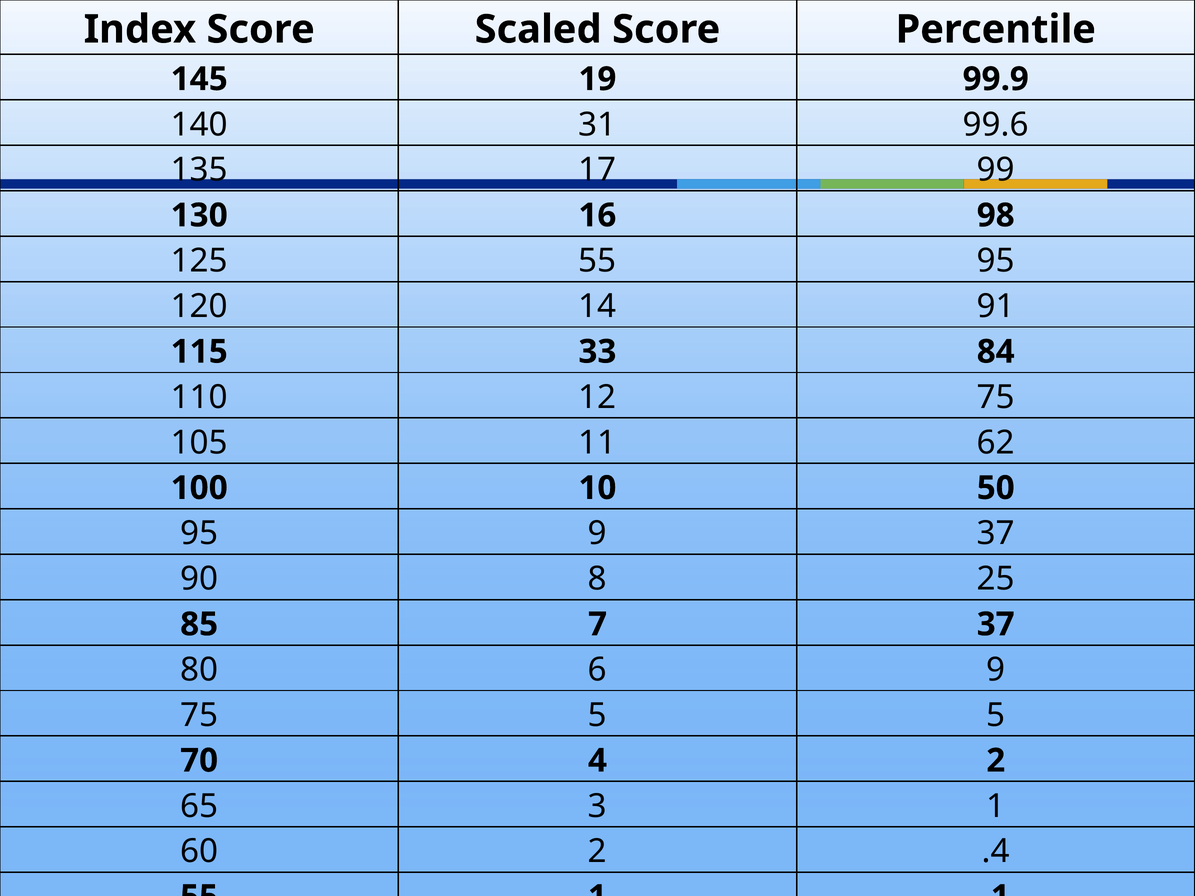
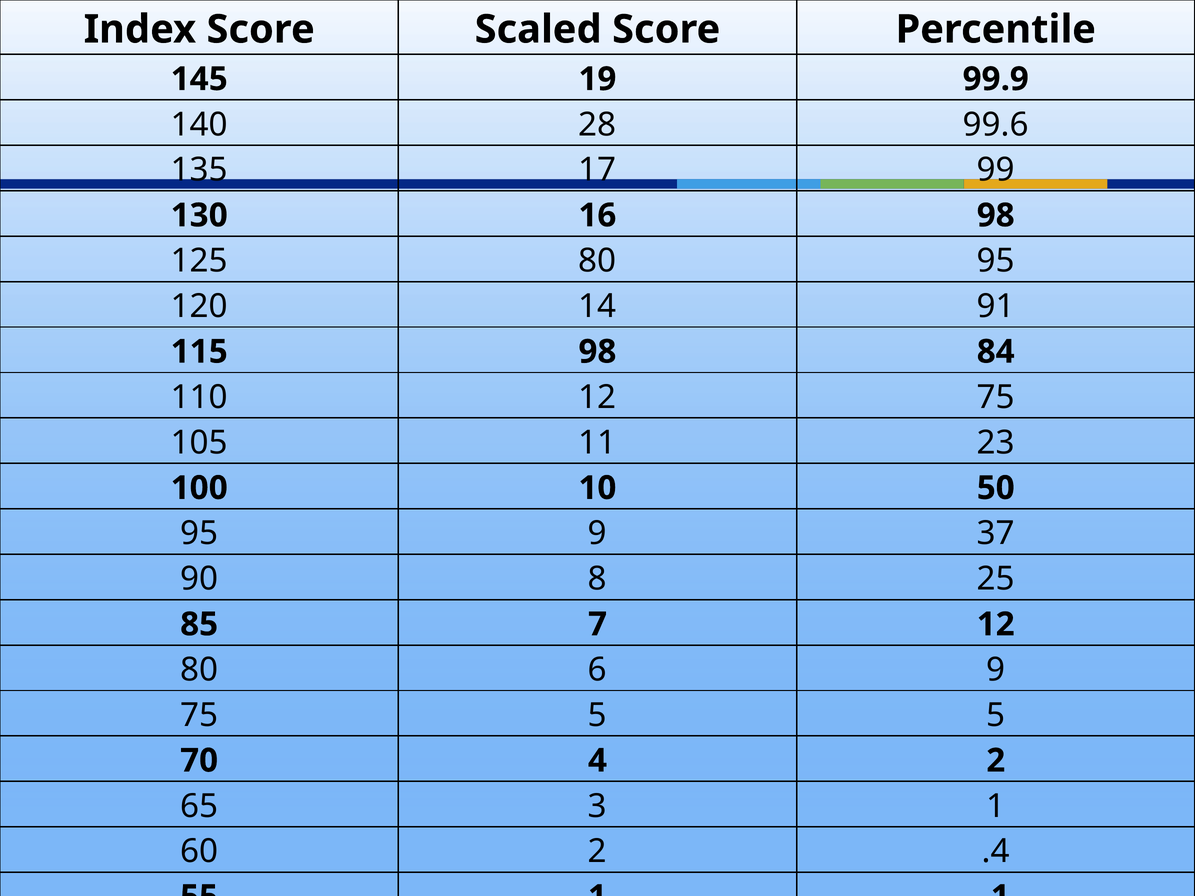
31: 31 -> 28
125 55: 55 -> 80
115 33: 33 -> 98
62: 62 -> 23
7 37: 37 -> 12
